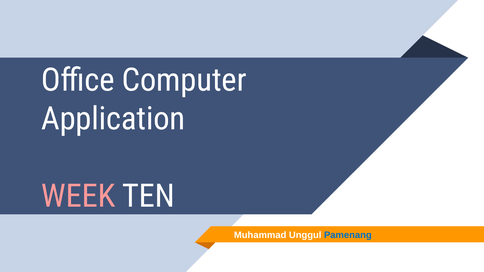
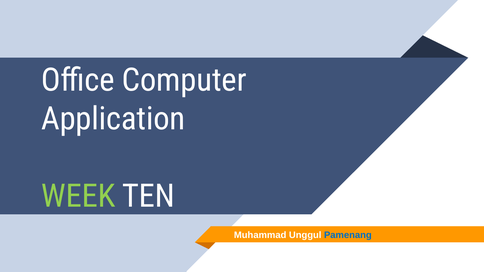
WEEK colour: pink -> light green
